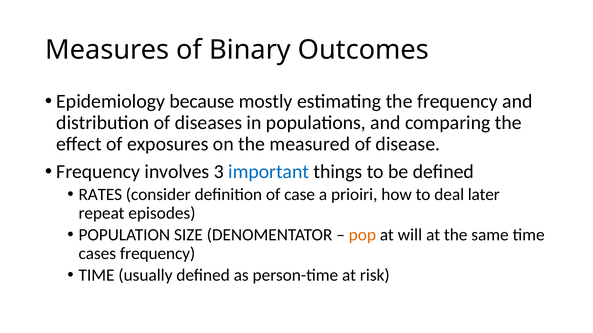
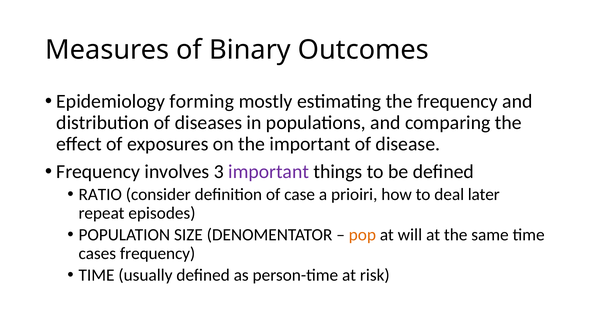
because: because -> forming
the measured: measured -> important
important at (269, 172) colour: blue -> purple
RATES: RATES -> RATIO
